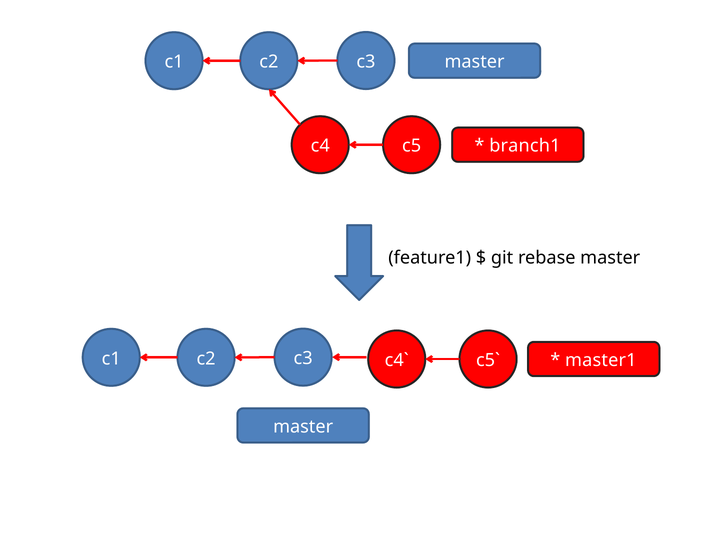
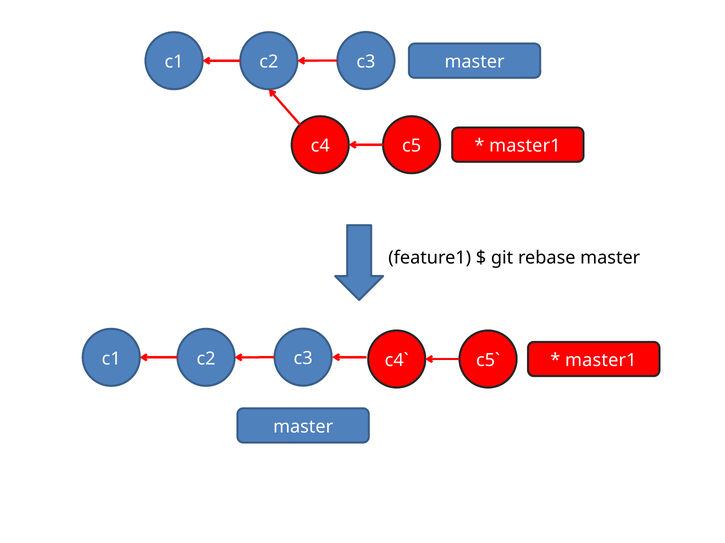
branch1 at (525, 146): branch1 -> master1
